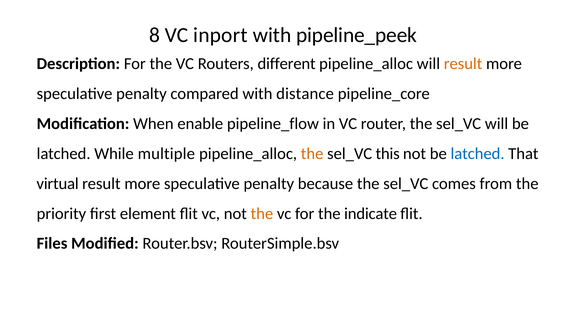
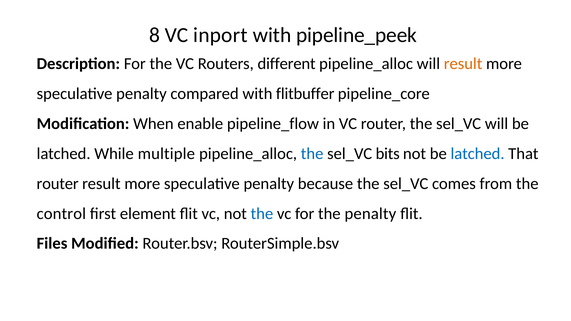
distance: distance -> flitbuffer
the at (312, 154) colour: orange -> blue
this: this -> bits
virtual at (58, 184): virtual -> router
priority: priority -> control
the at (262, 214) colour: orange -> blue
the indicate: indicate -> penalty
